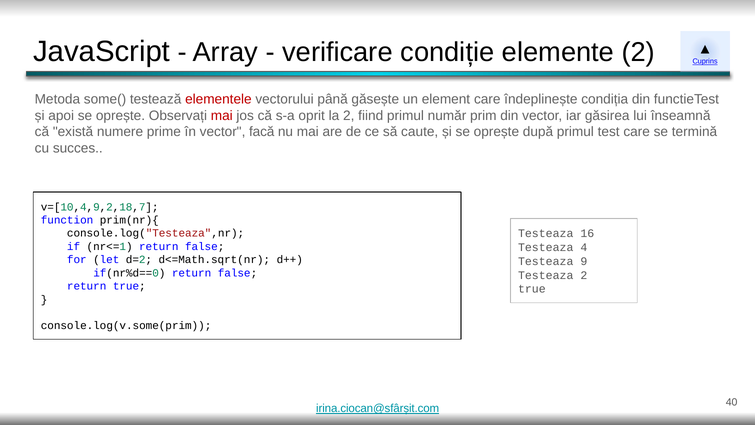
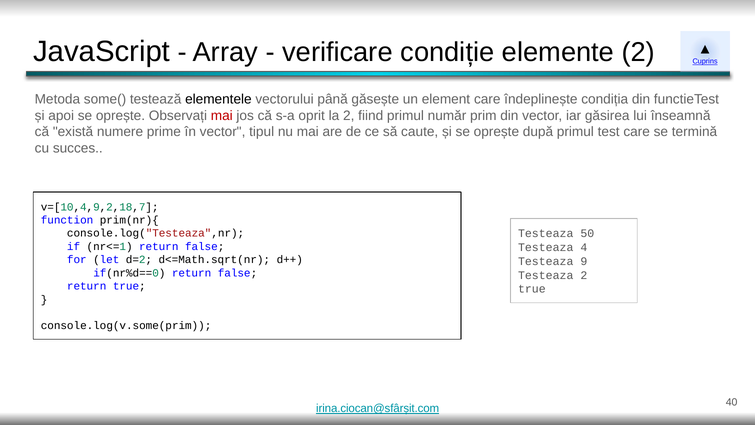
elementele colour: red -> black
facă: facă -> tipul
16: 16 -> 50
